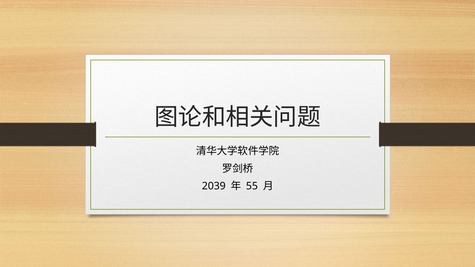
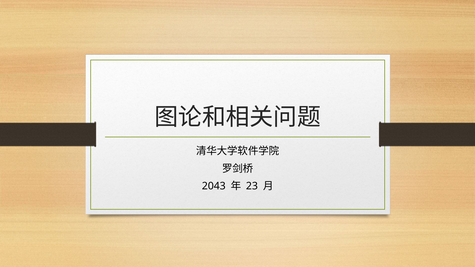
2039: 2039 -> 2043
55: 55 -> 23
